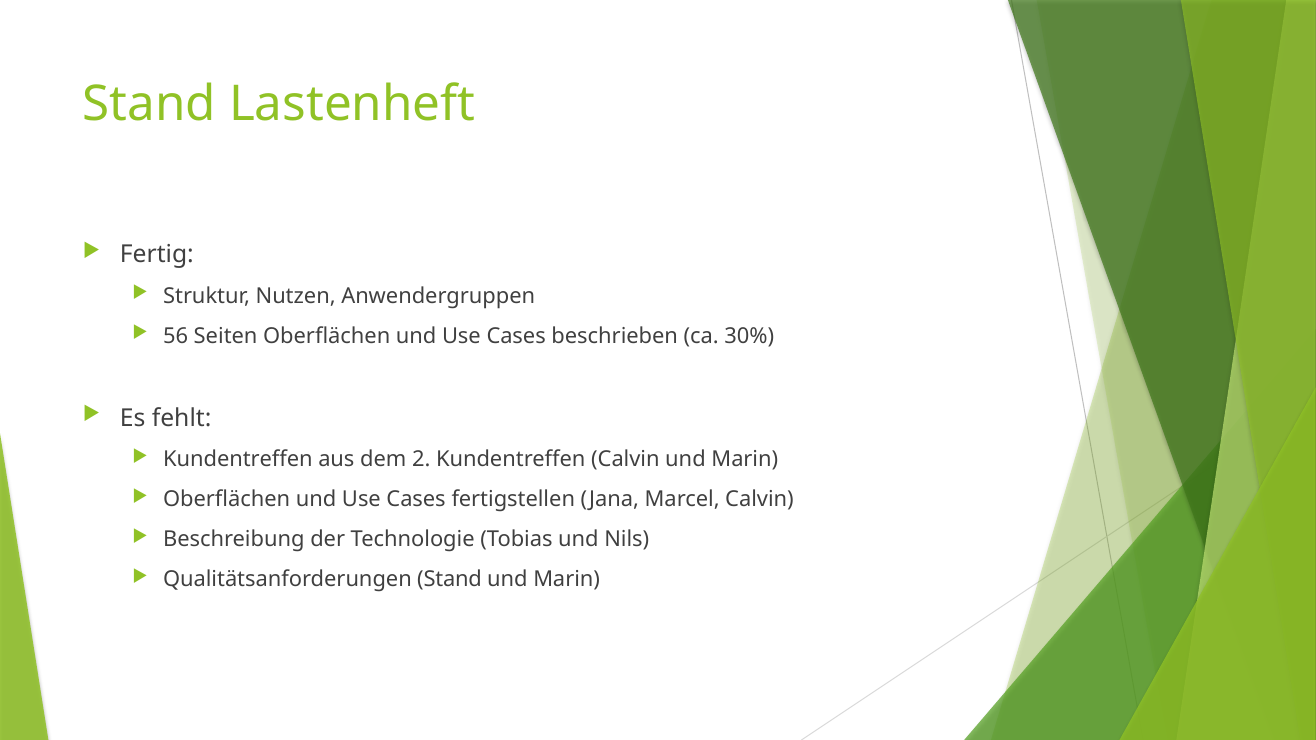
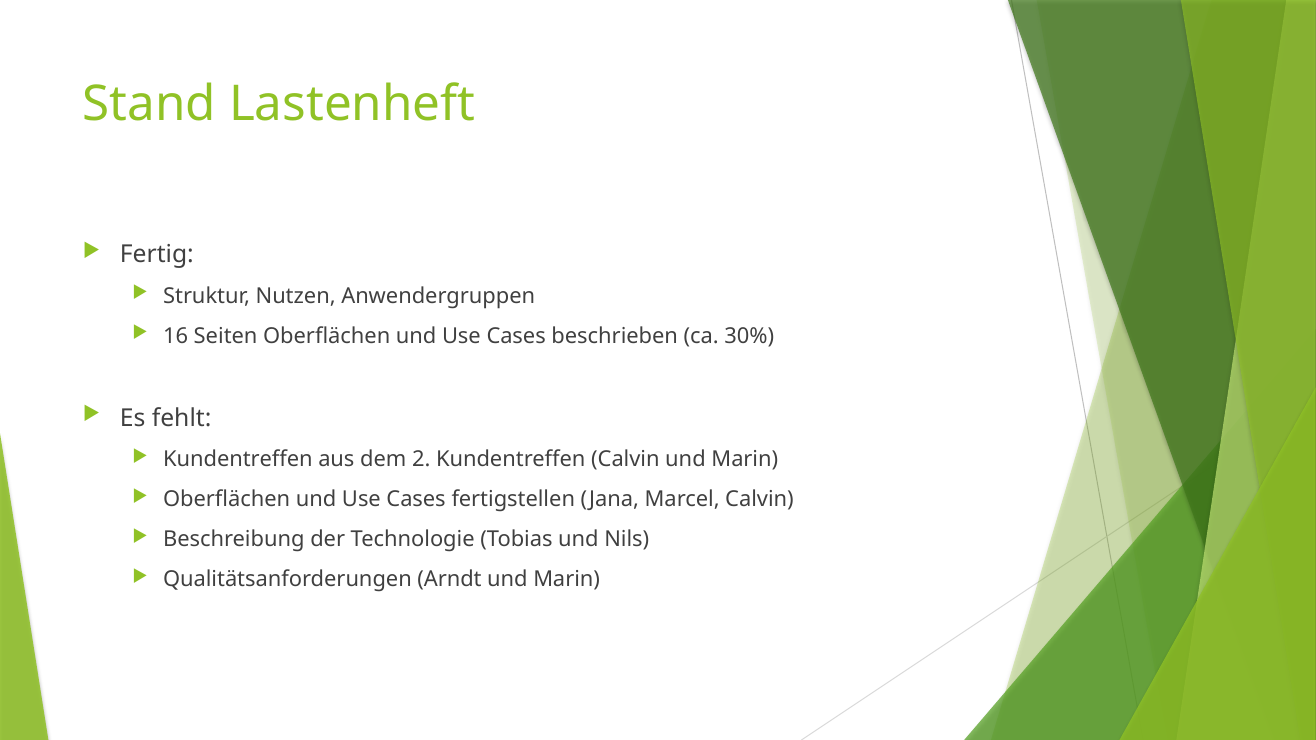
56: 56 -> 16
Qualitätsanforderungen Stand: Stand -> Arndt
